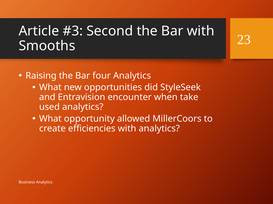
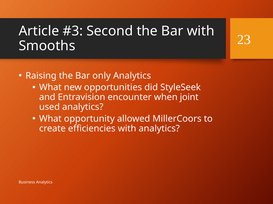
four: four -> only
take: take -> joint
